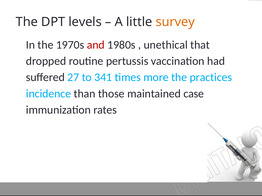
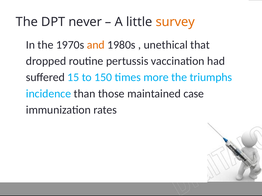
levels: levels -> never
and colour: red -> orange
27: 27 -> 15
341: 341 -> 150
practices: practices -> triumphs
